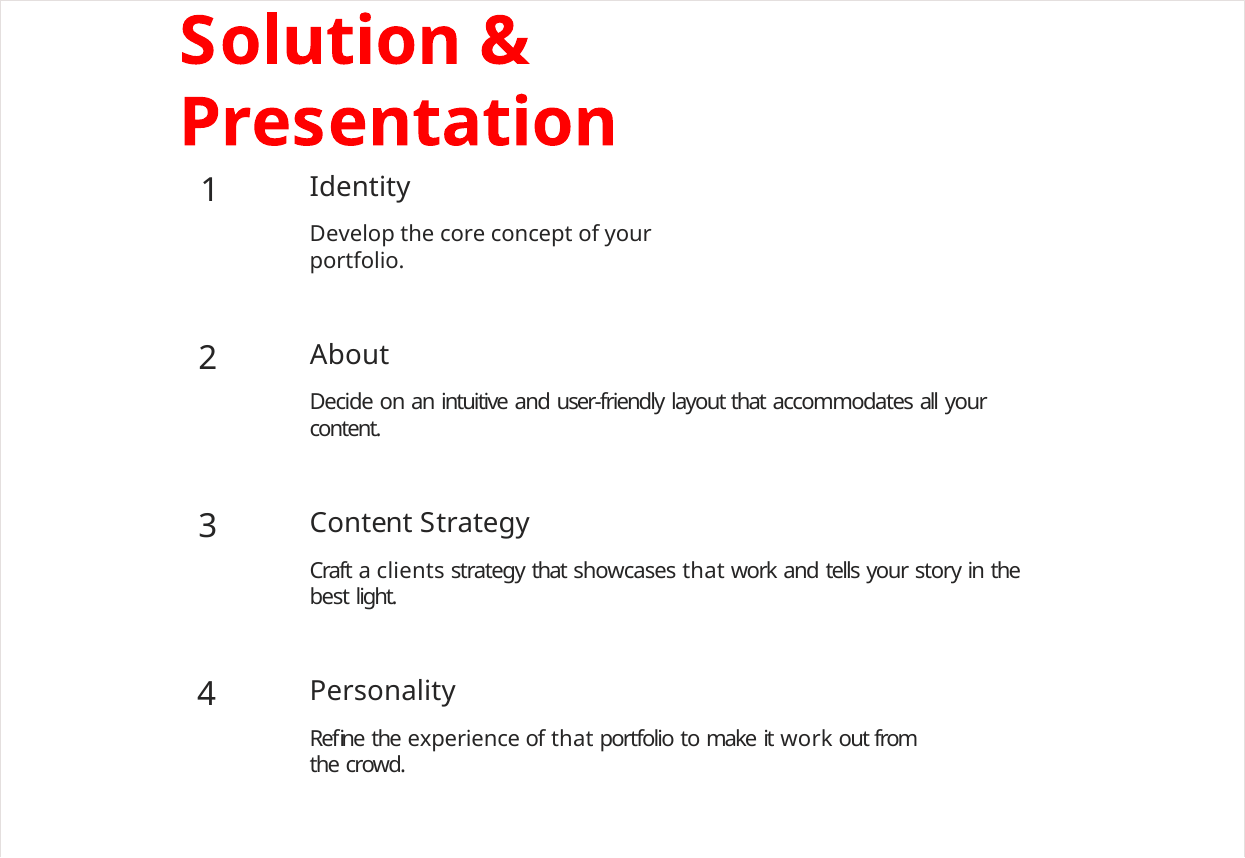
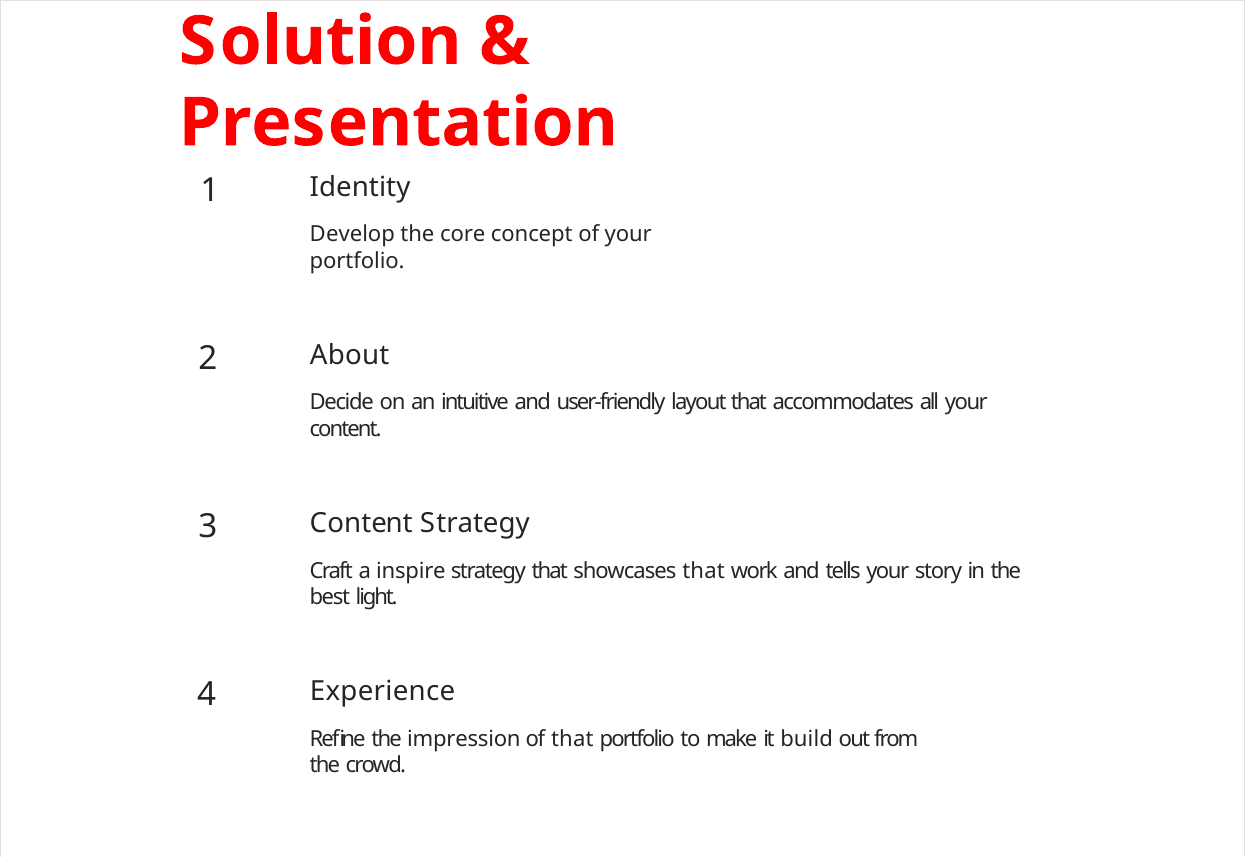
clients: clients -> inspire
Personality: Personality -> Experience
experience: experience -> impression
it work: work -> build
